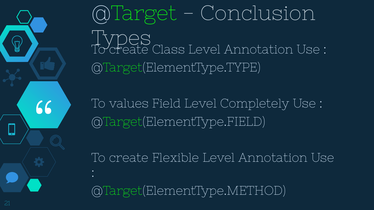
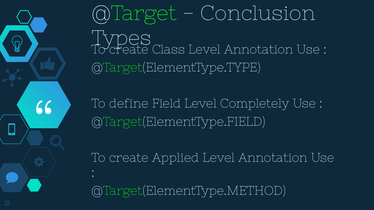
values: values -> define
Flexible: Flexible -> Applied
